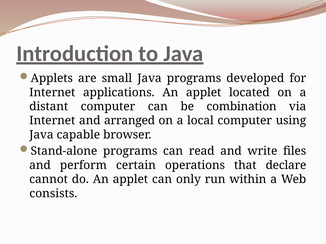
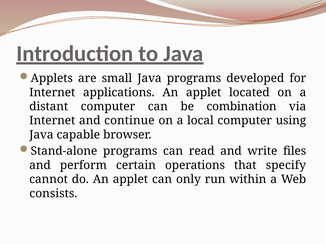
arranged: arranged -> continue
declare: declare -> specify
